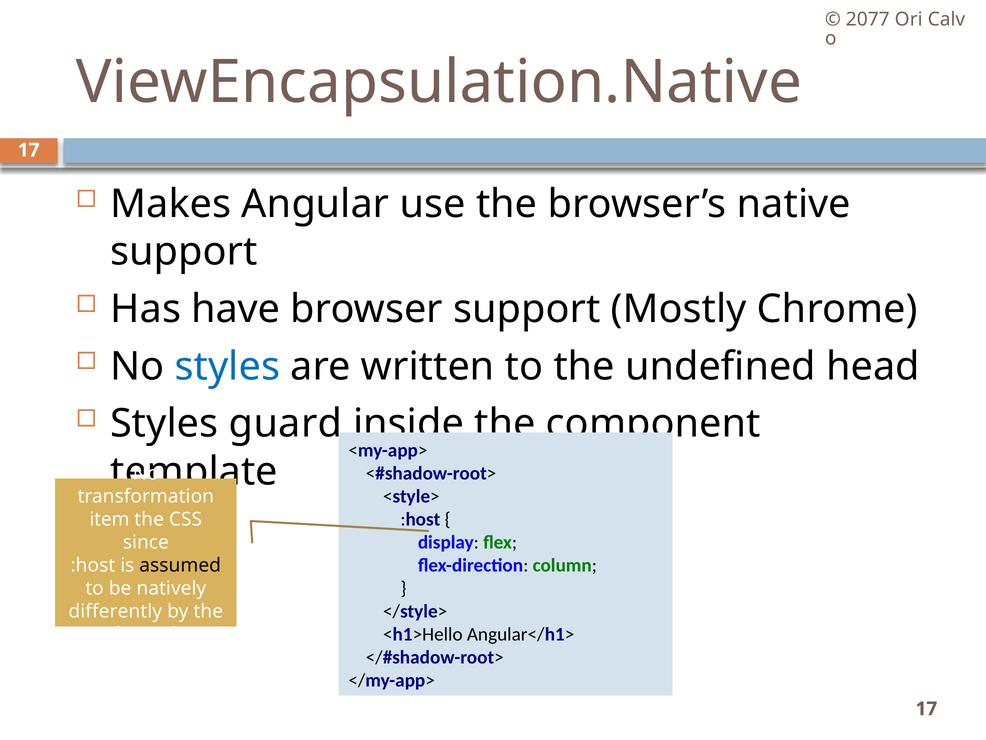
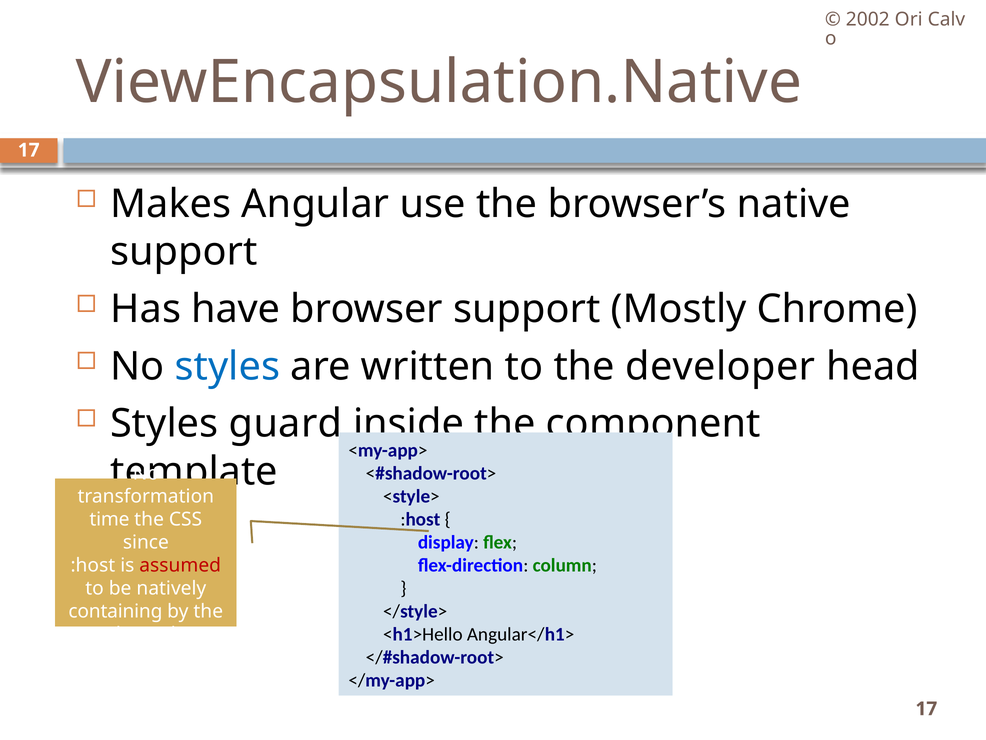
2077: 2077 -> 2002
undefined: undefined -> developer
item: item -> time
assumed colour: black -> red
differently: differently -> containing
